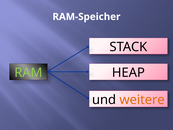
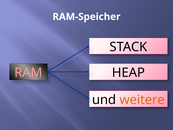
RAM colour: light green -> pink
